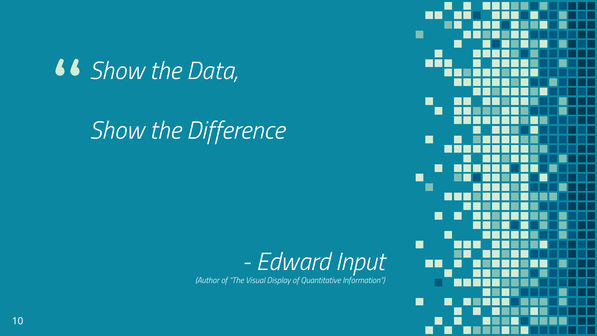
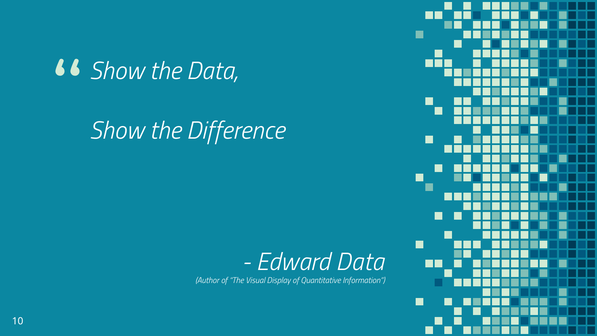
Edward Input: Input -> Data
